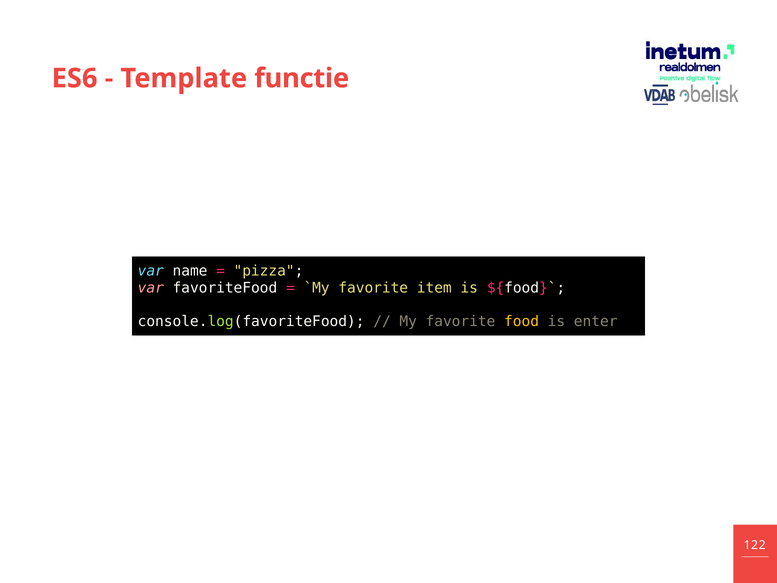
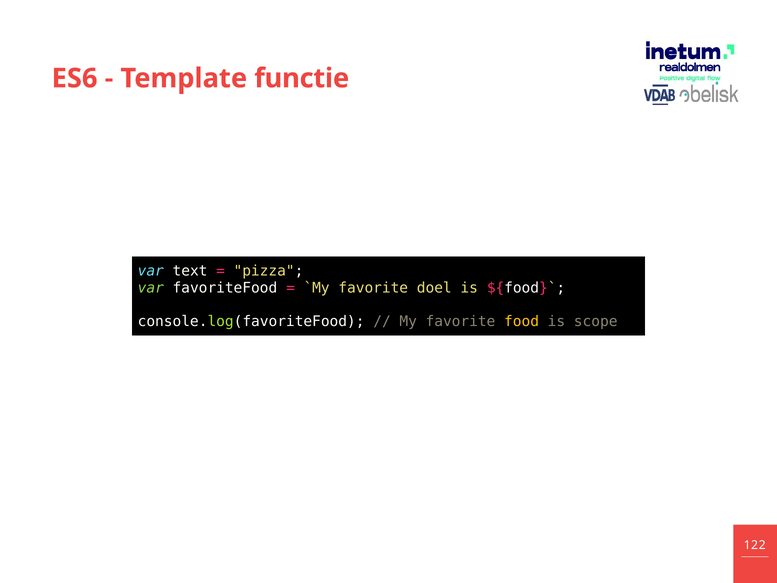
name: name -> text
var at (151, 288) colour: pink -> light green
item: item -> doel
enter: enter -> scope
